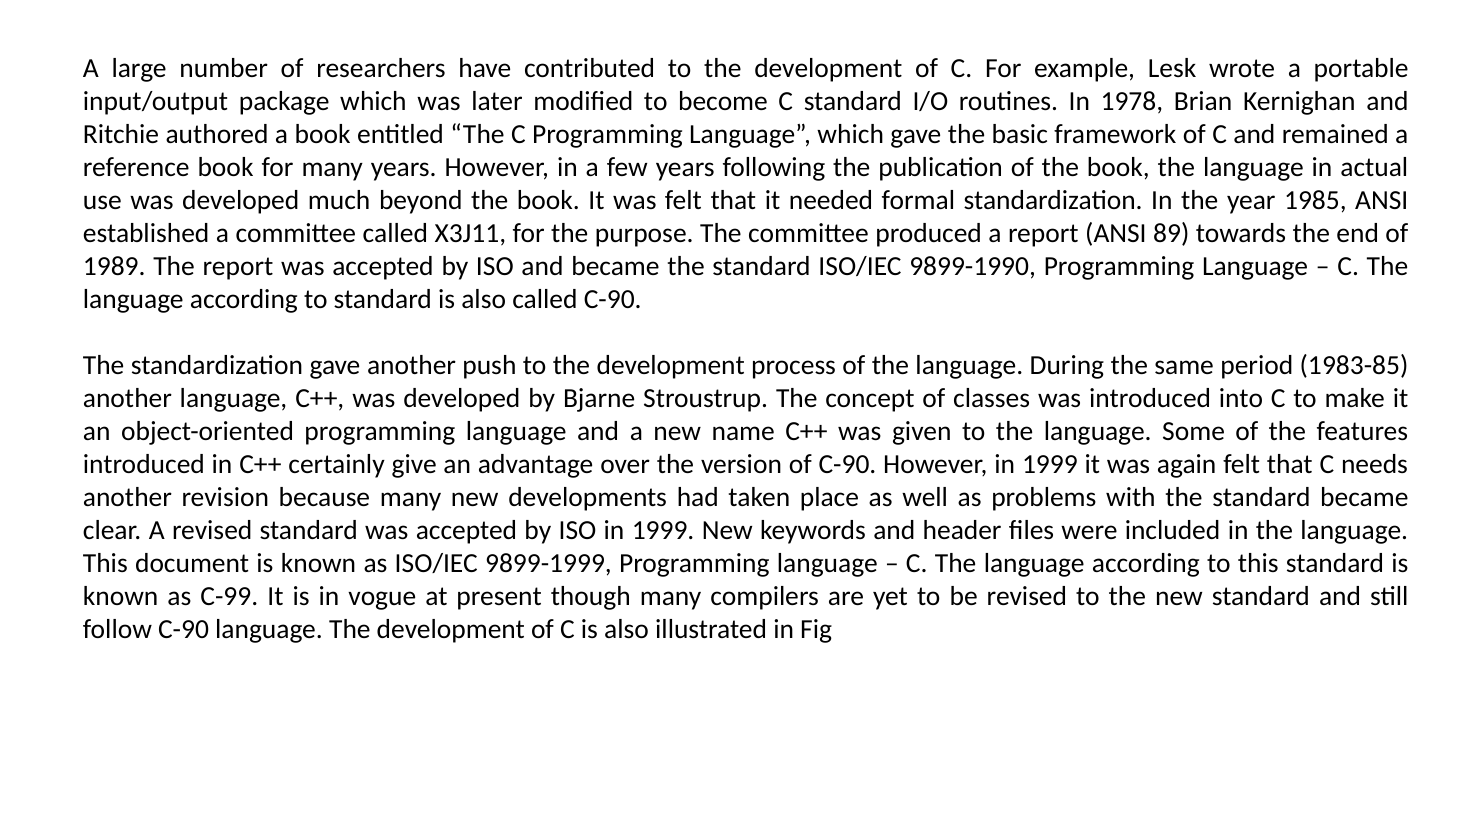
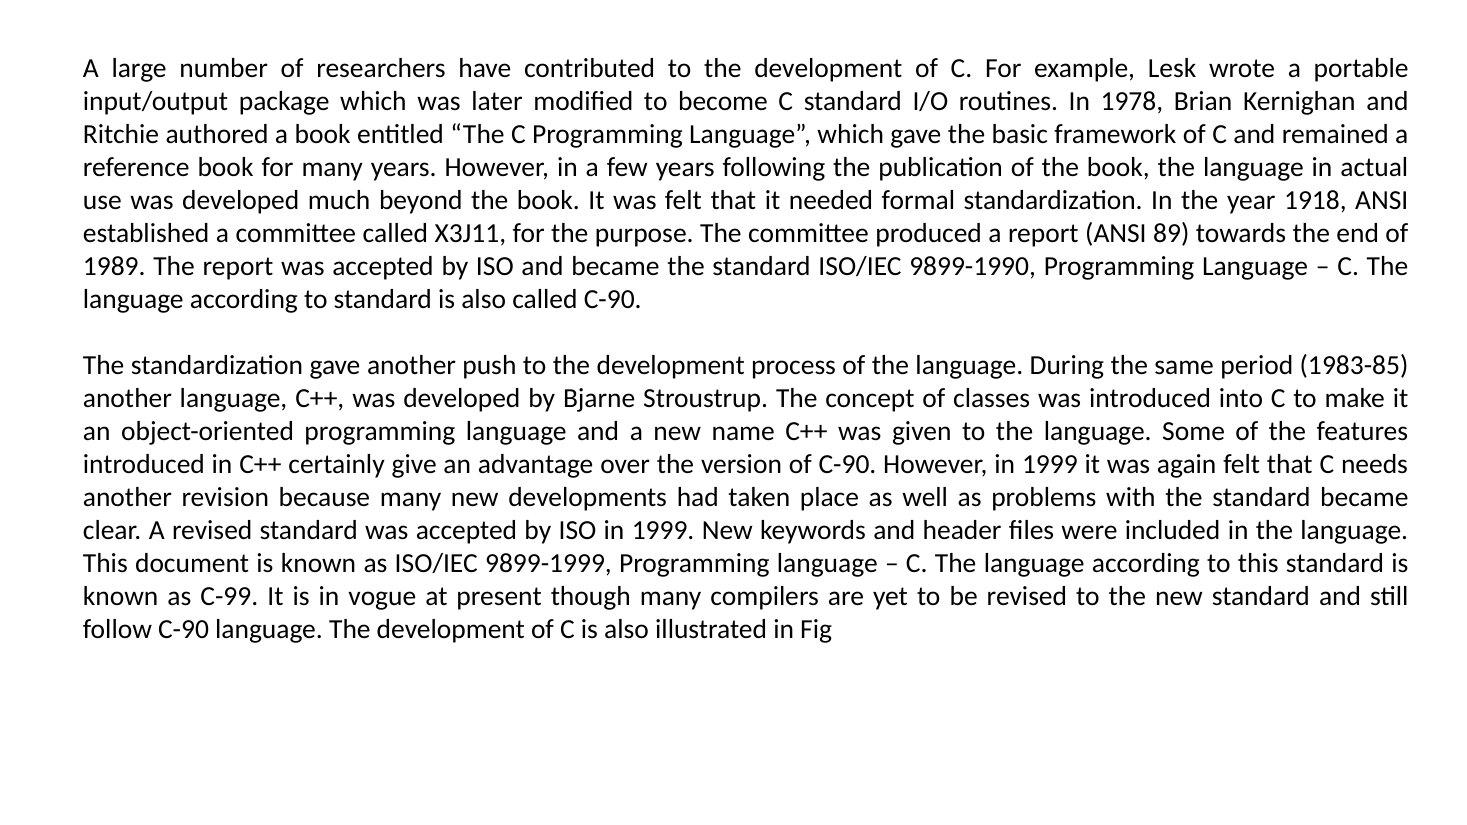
1985: 1985 -> 1918
